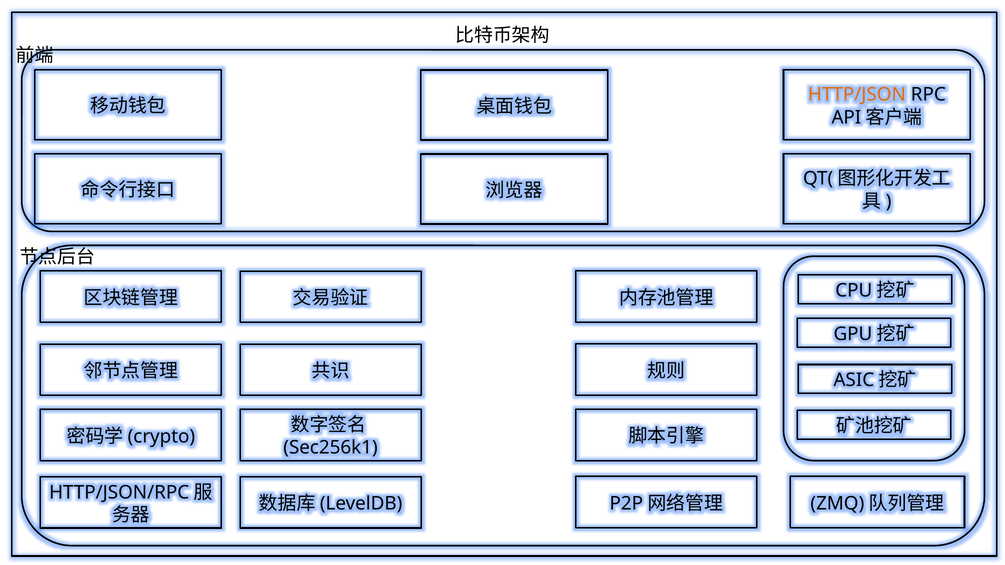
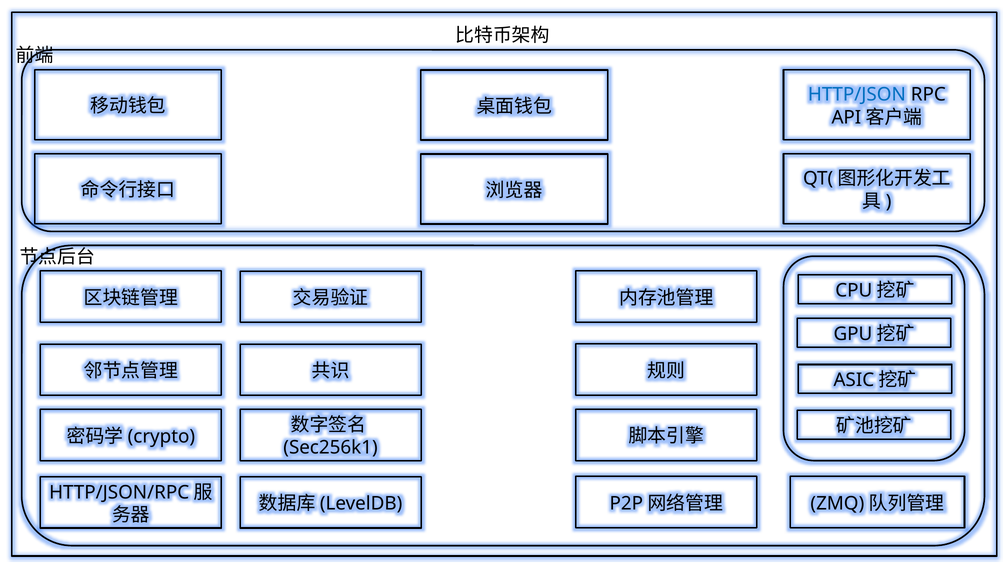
HTTP/JSON colour: orange -> blue
